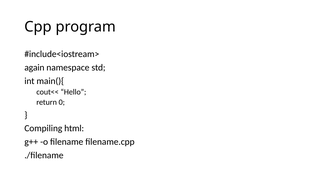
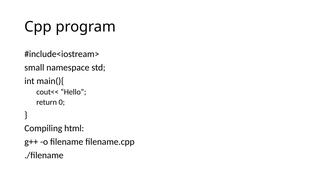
again: again -> small
